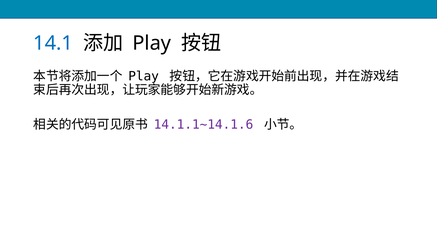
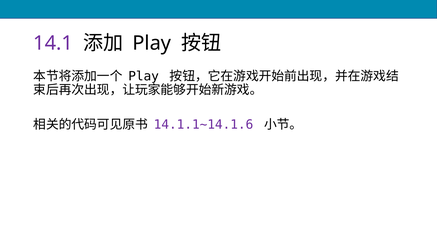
14.1 colour: blue -> purple
